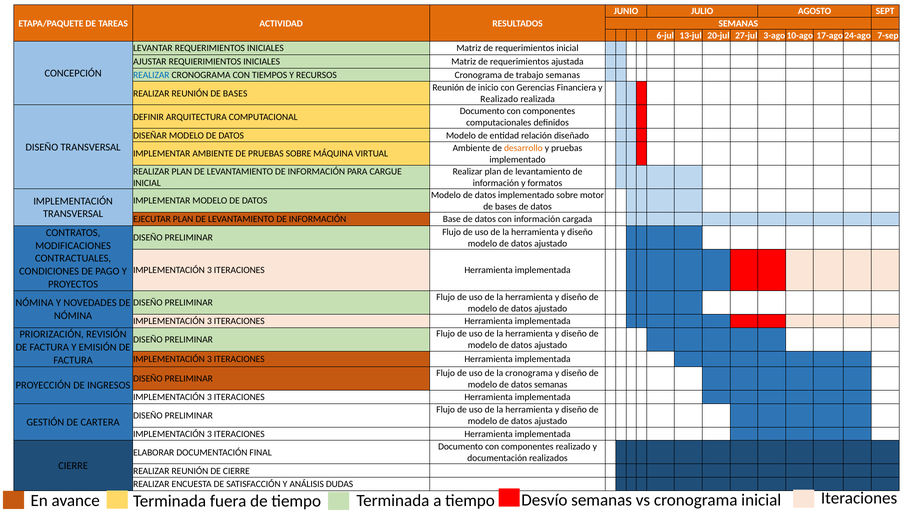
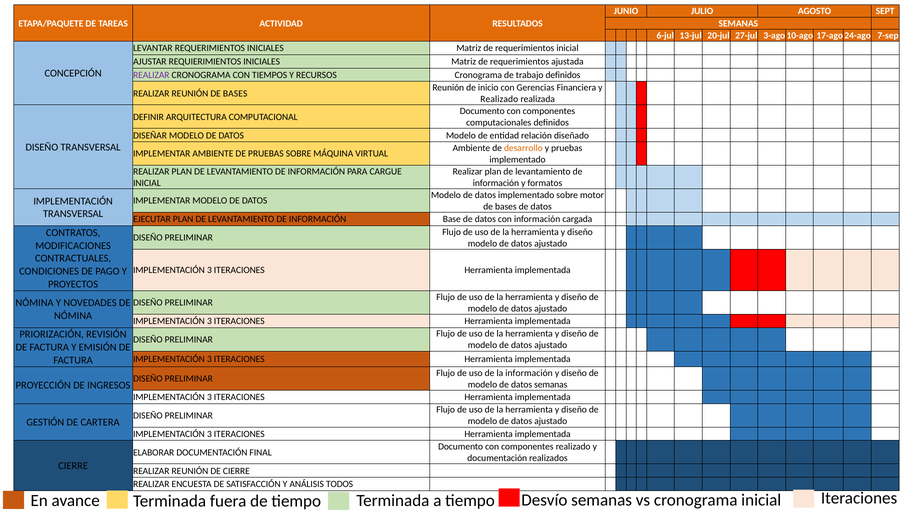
REALIZAR at (151, 75) colour: blue -> purple
trabajo semanas: semanas -> definidos
la cronograma: cronograma -> información
DUDAS: DUDAS -> TODOS
